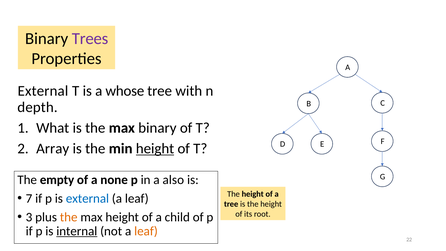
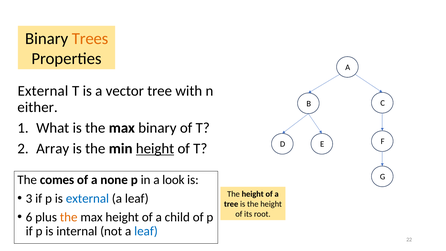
Trees colour: purple -> orange
whose: whose -> vector
depth: depth -> either
empty: empty -> comes
also: also -> look
7: 7 -> 3
3: 3 -> 6
internal underline: present -> none
leaf at (146, 231) colour: orange -> blue
